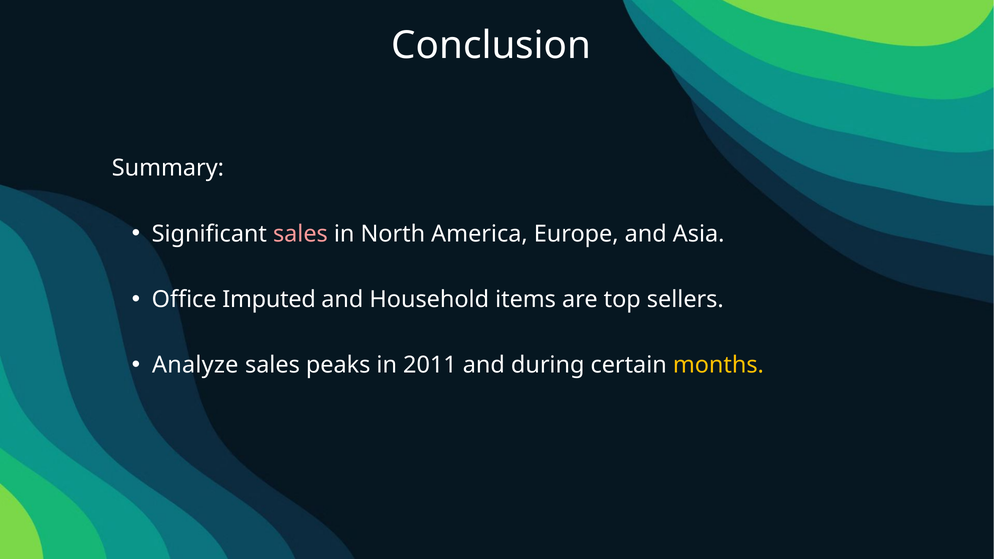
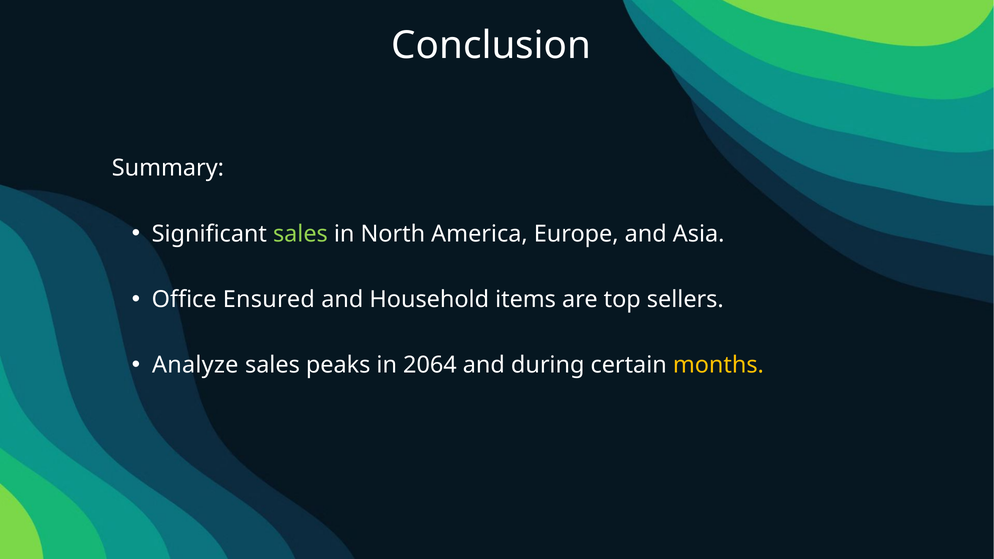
sales at (300, 234) colour: pink -> light green
Imputed: Imputed -> Ensured
2011: 2011 -> 2064
